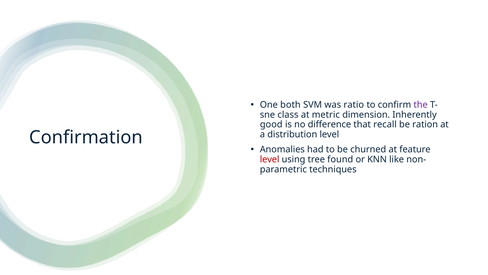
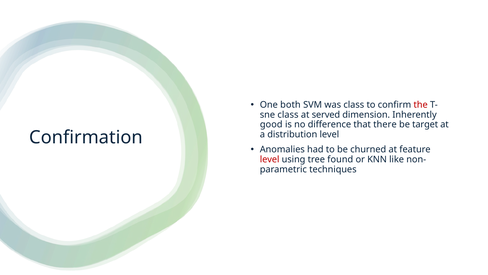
was ratio: ratio -> class
the colour: purple -> red
metric: metric -> served
recall: recall -> there
ration: ration -> target
